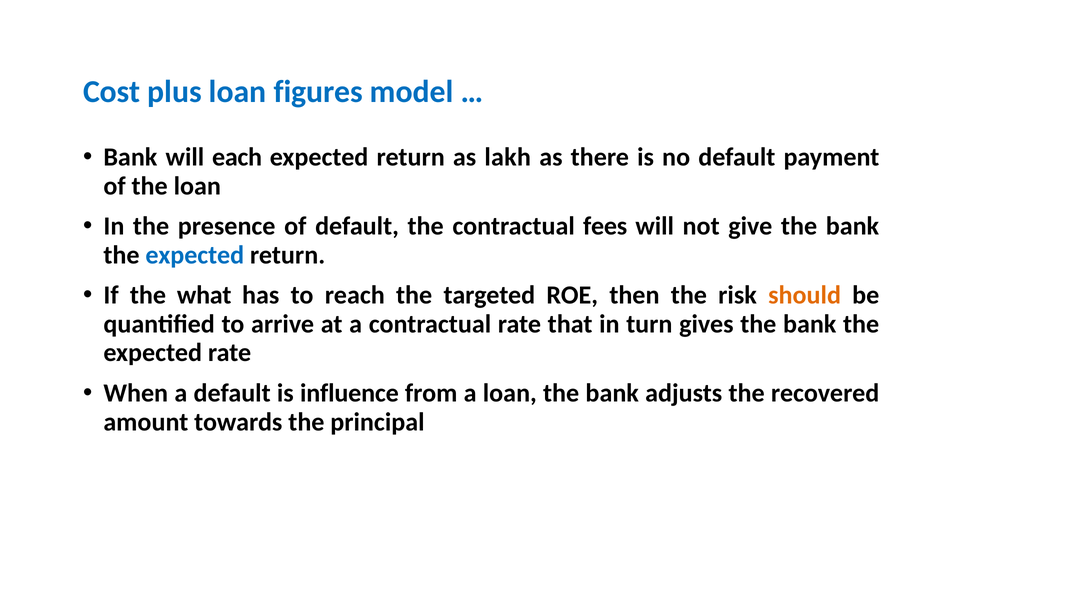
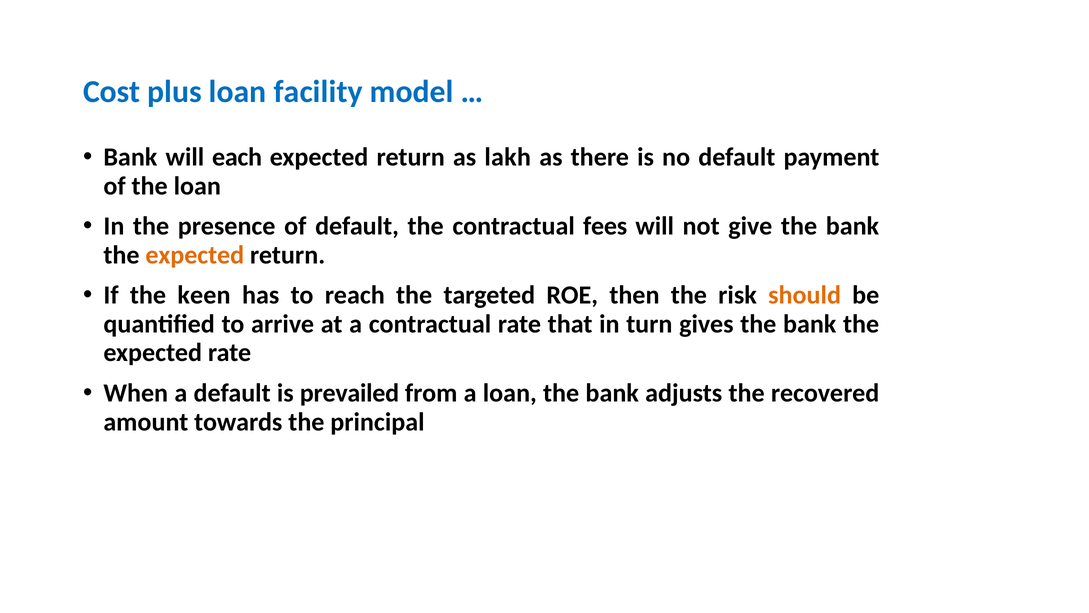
figures: figures -> facility
expected at (195, 255) colour: blue -> orange
what: what -> keen
influence: influence -> prevailed
